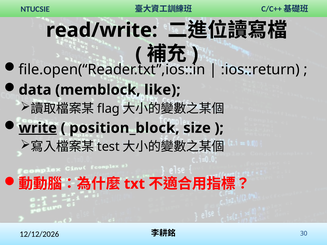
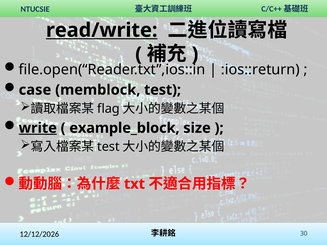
read/write underline: none -> present
data: data -> case
memblock like: like -> test
position_block: position_block -> example_block
